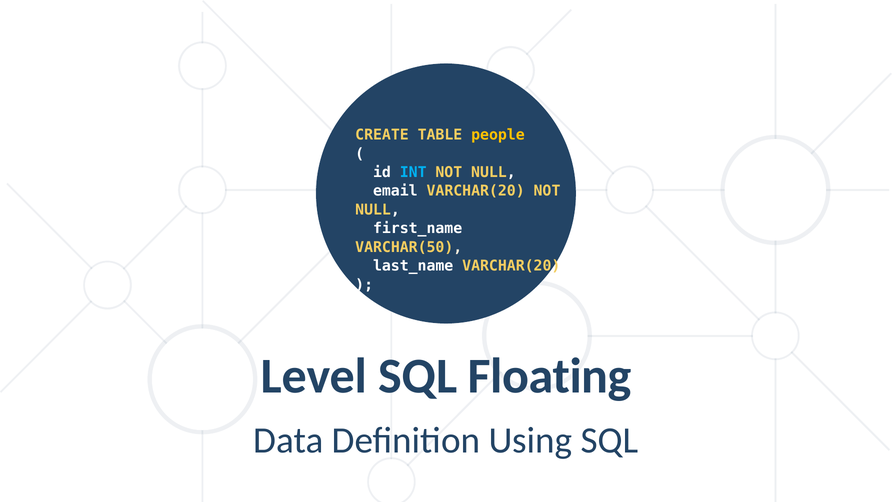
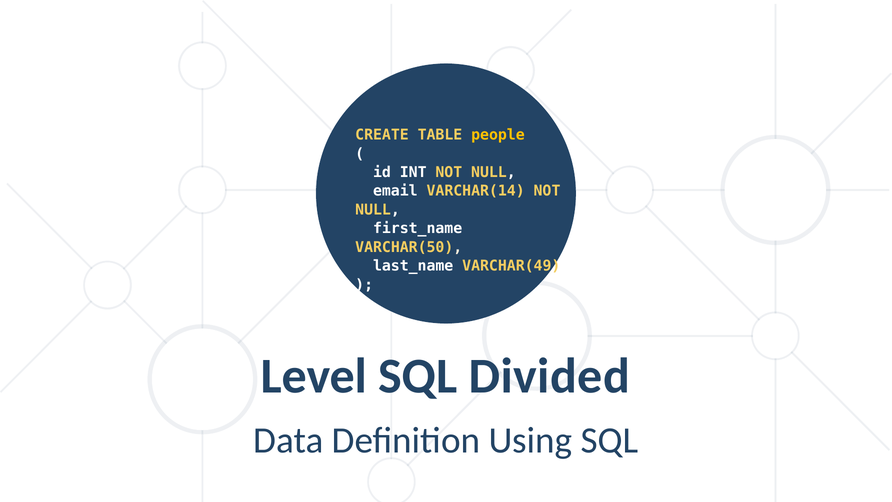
INT colour: light blue -> white
email VARCHAR(20: VARCHAR(20 -> VARCHAR(14
last_name VARCHAR(20: VARCHAR(20 -> VARCHAR(49
Floating: Floating -> Divided
